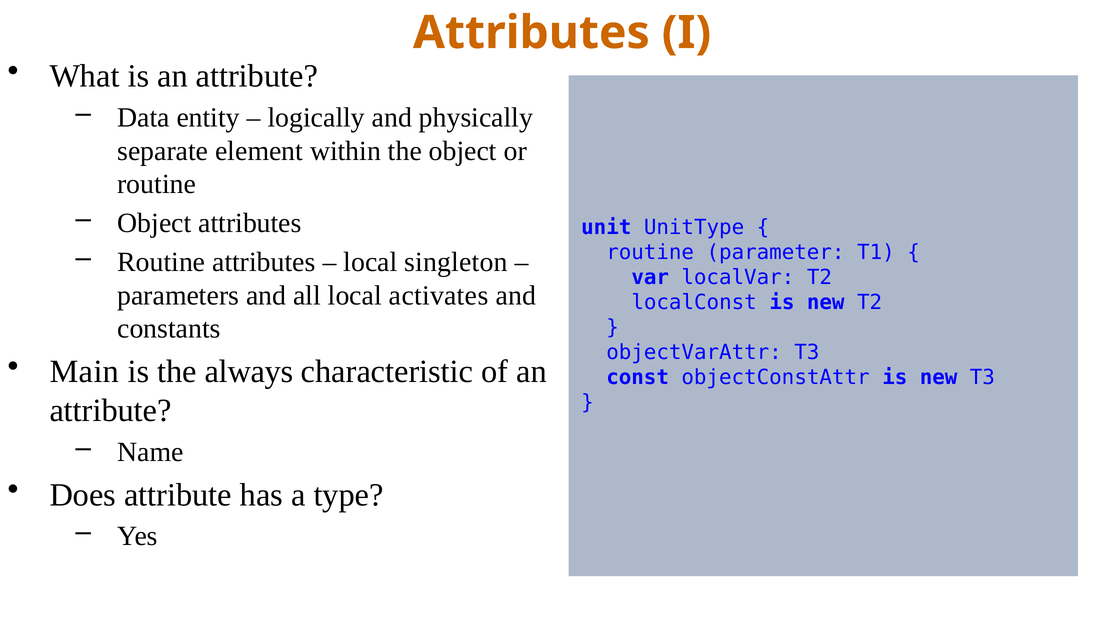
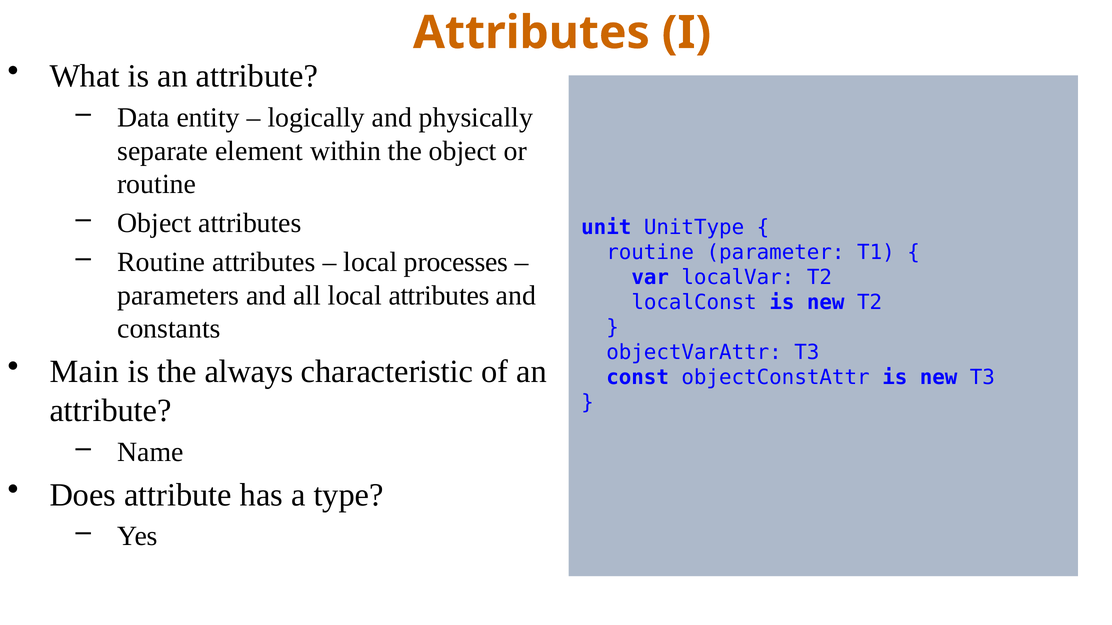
singleton: singleton -> processes
local activates: activates -> attributes
